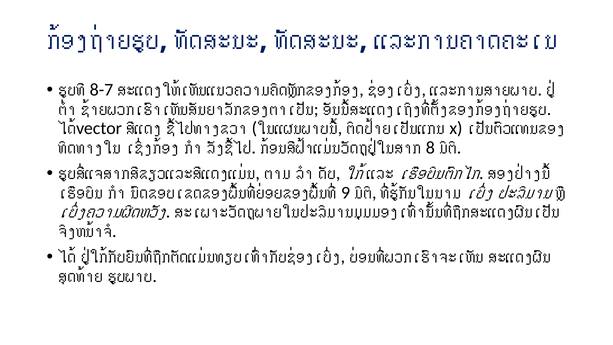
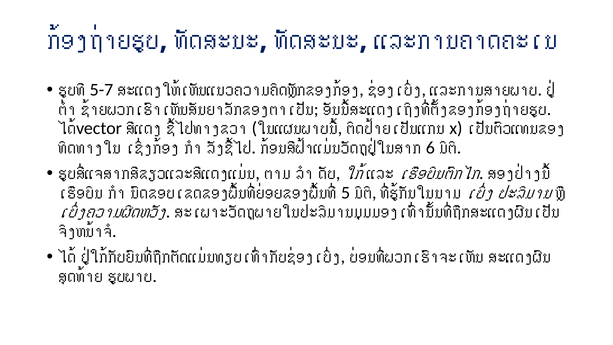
8-7: 8-7 -> 5-7
8: 8 -> 6
9: 9 -> 5
